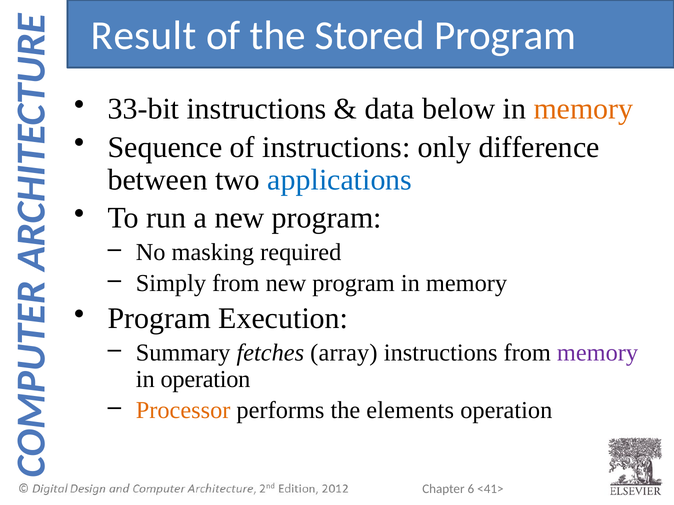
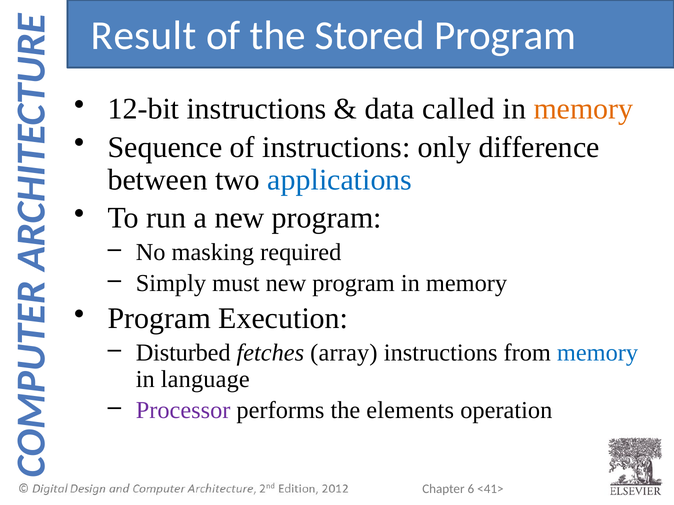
33-bit: 33-bit -> 12-bit
below: below -> called
Simply from: from -> must
Summary: Summary -> Disturbed
memory at (598, 353) colour: purple -> blue
in operation: operation -> language
Processor colour: orange -> purple
